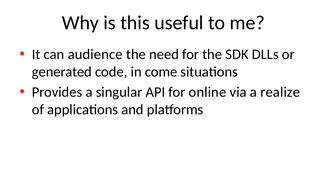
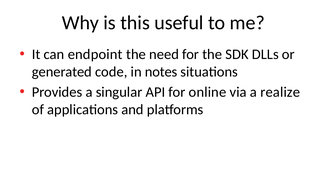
audience: audience -> endpoint
come: come -> notes
